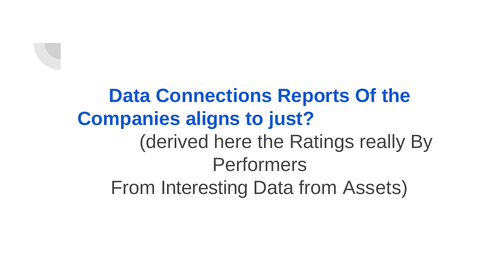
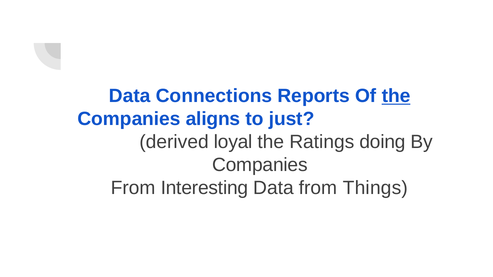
the at (396, 96) underline: none -> present
here: here -> loyal
really: really -> doing
Performers at (260, 165): Performers -> Companies
Assets: Assets -> Things
